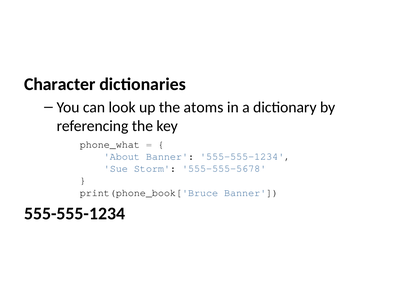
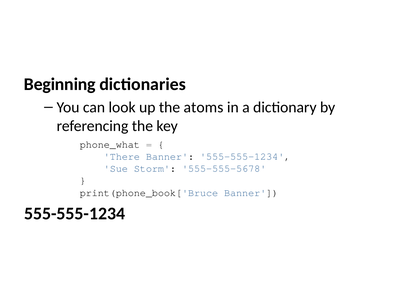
Character: Character -> Beginning
About: About -> There
